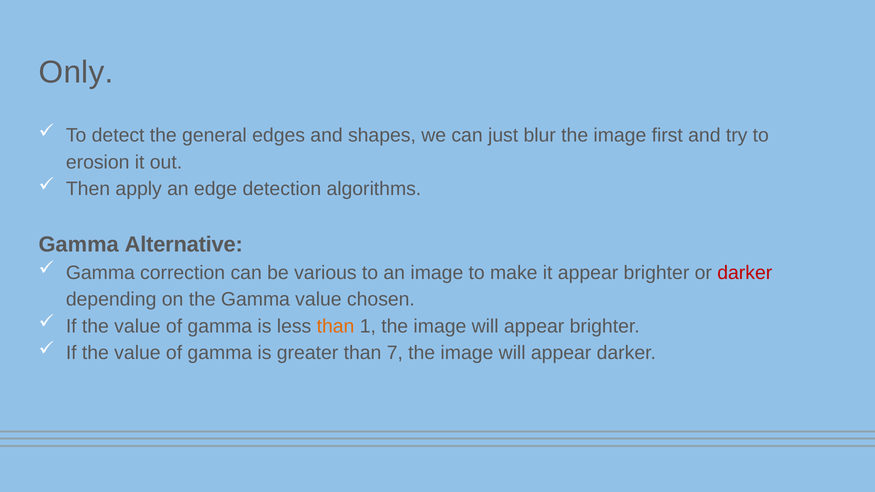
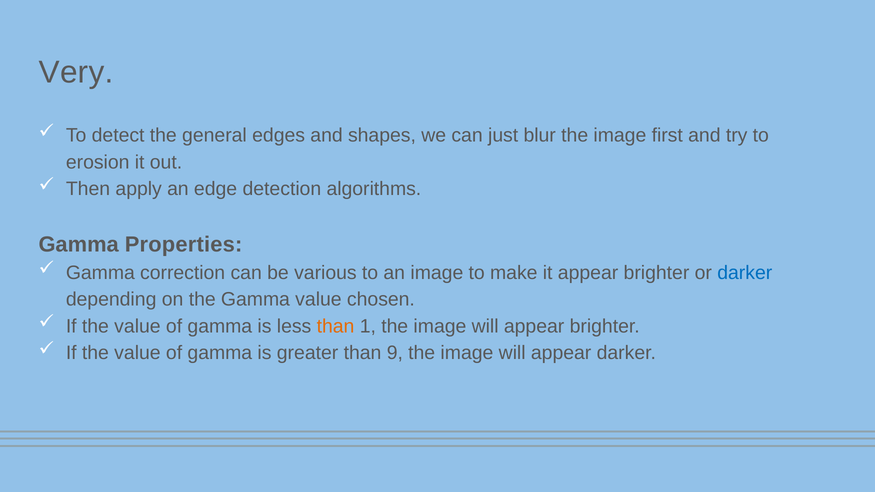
Only: Only -> Very
Alternative: Alternative -> Properties
darker at (745, 273) colour: red -> blue
7: 7 -> 9
